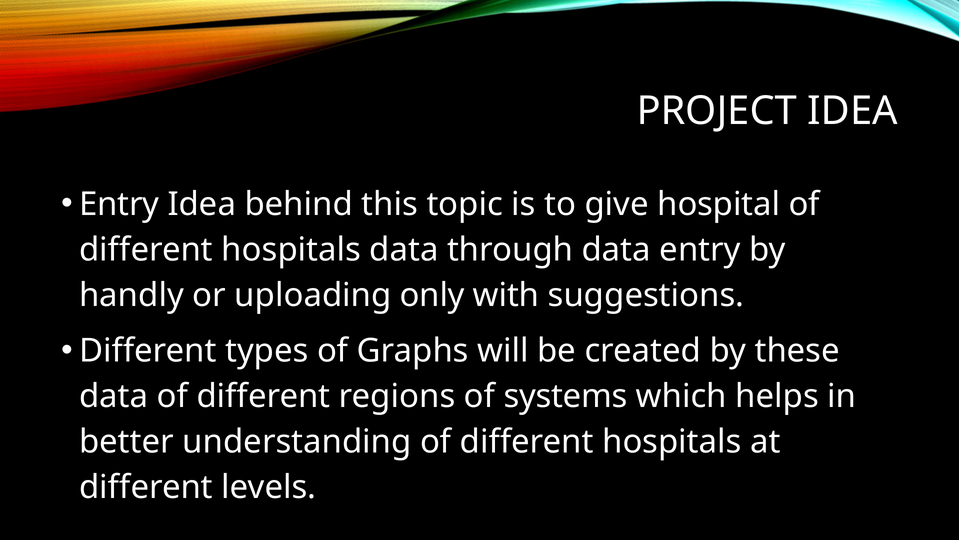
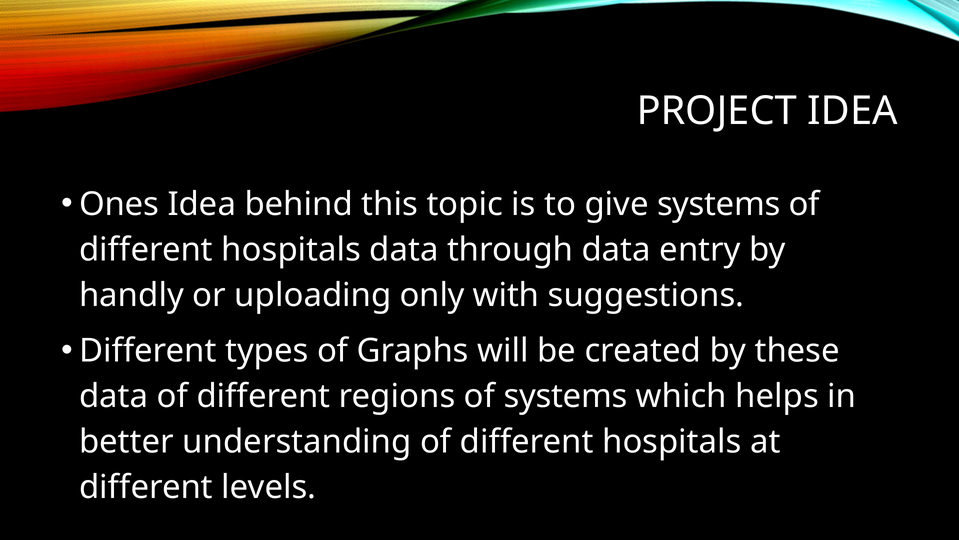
Entry at (119, 204): Entry -> Ones
give hospital: hospital -> systems
